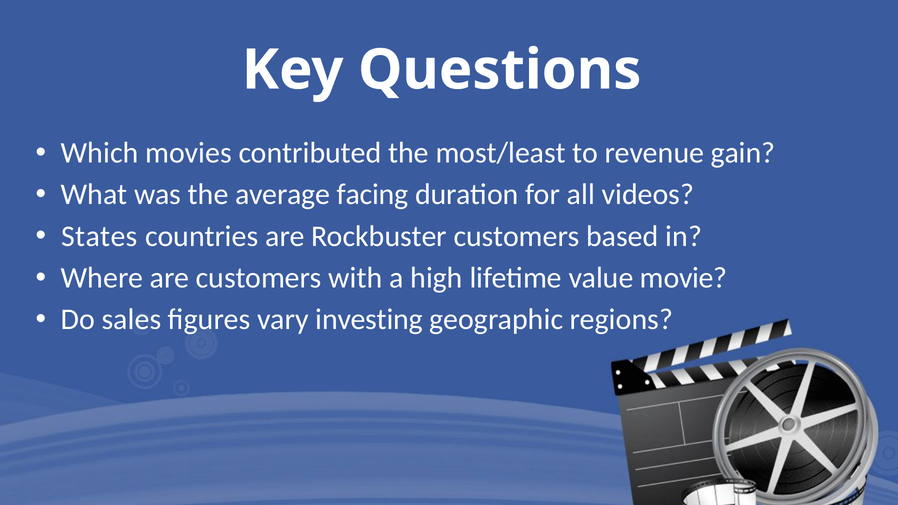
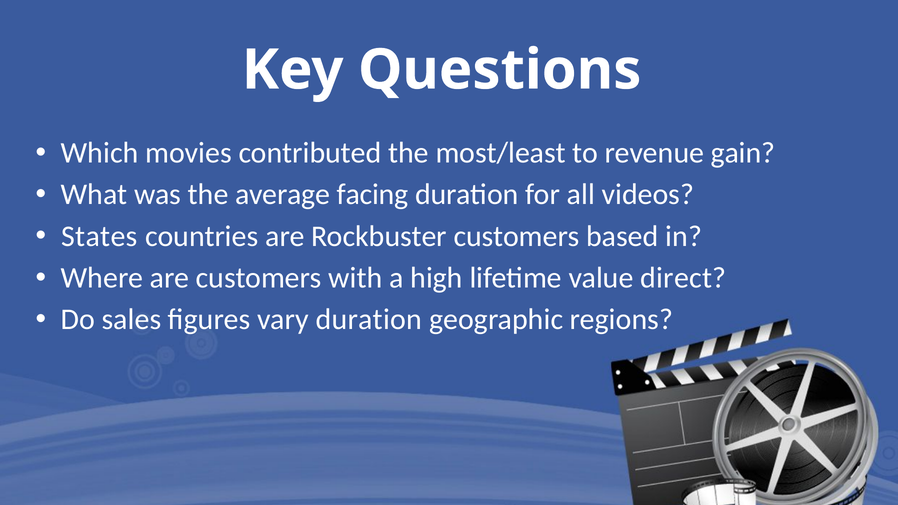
movie: movie -> direct
vary investing: investing -> duration
